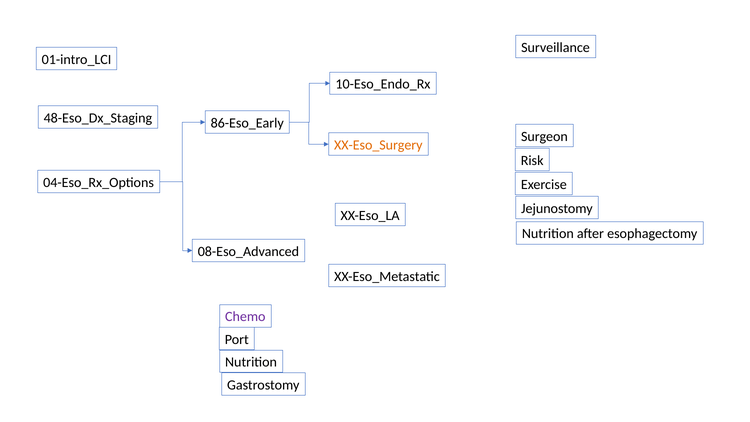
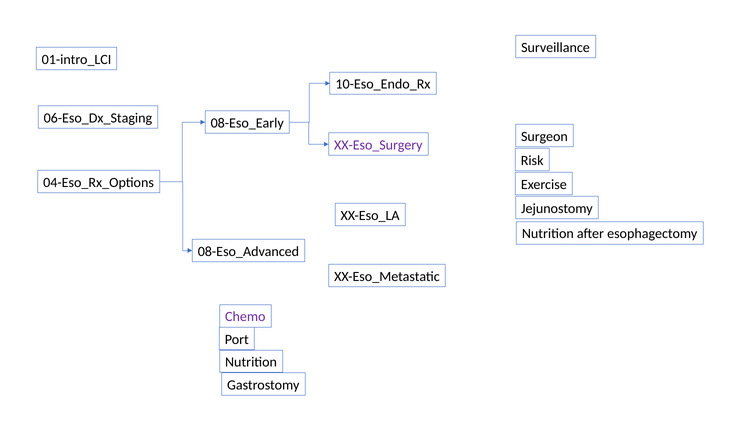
48-Eso_Dx_Staging: 48-Eso_Dx_Staging -> 06-Eso_Dx_Staging
86-Eso_Early: 86-Eso_Early -> 08-Eso_Early
XX-Eso_Surgery colour: orange -> purple
